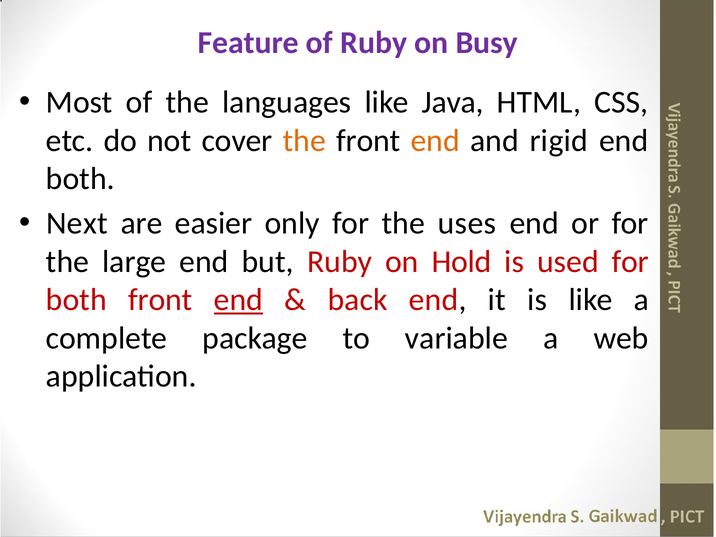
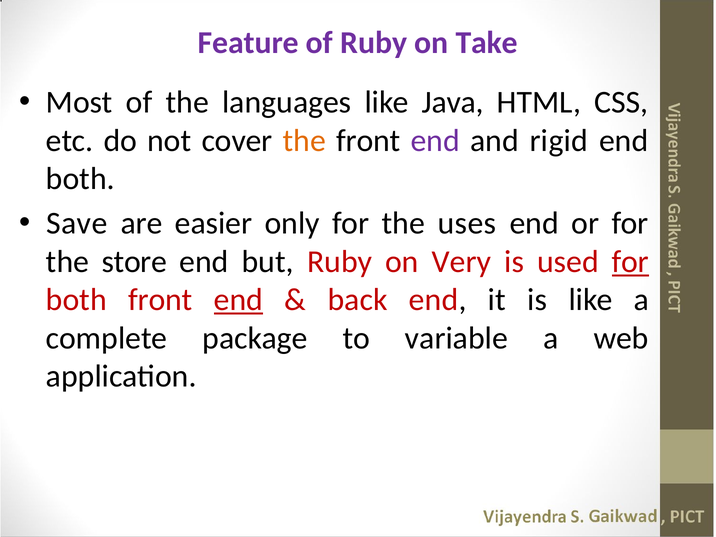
Busy: Busy -> Take
end at (435, 141) colour: orange -> purple
Next: Next -> Save
large: large -> store
Hold: Hold -> Very
for at (630, 262) underline: none -> present
